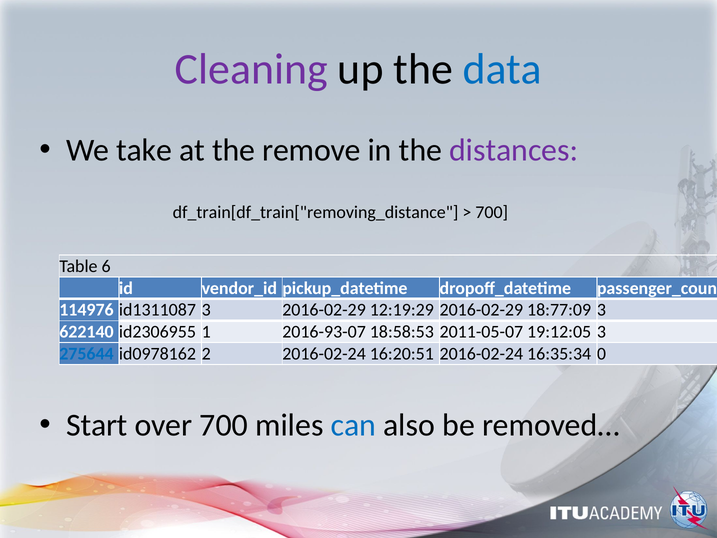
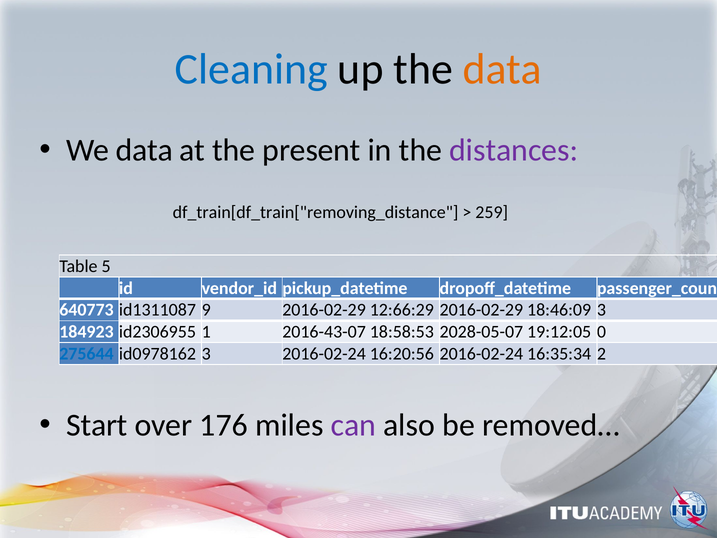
Cleaning colour: purple -> blue
data at (502, 69) colour: blue -> orange
We take: take -> data
remove: remove -> present
700 at (492, 212): 700 -> 259
6: 6 -> 5
114976: 114976 -> 640773
id1311087 3: 3 -> 9
12:19:29: 12:19:29 -> 12:66:29
18:77:09: 18:77:09 -> 18:46:09
622140: 622140 -> 184923
2016-93-07: 2016-93-07 -> 2016-43-07
2011-05-07: 2011-05-07 -> 2028-05-07
19:12:05 3: 3 -> 0
id0978162 2: 2 -> 3
16:20:51: 16:20:51 -> 16:20:56
0: 0 -> 2
over 700: 700 -> 176
can colour: blue -> purple
